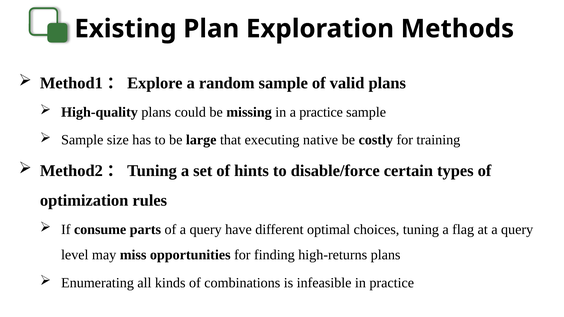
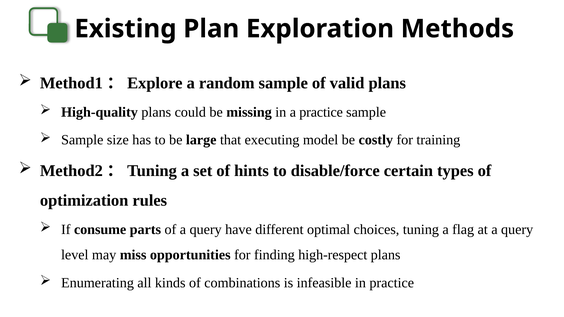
native: native -> model
high-returns: high-returns -> high-respect
